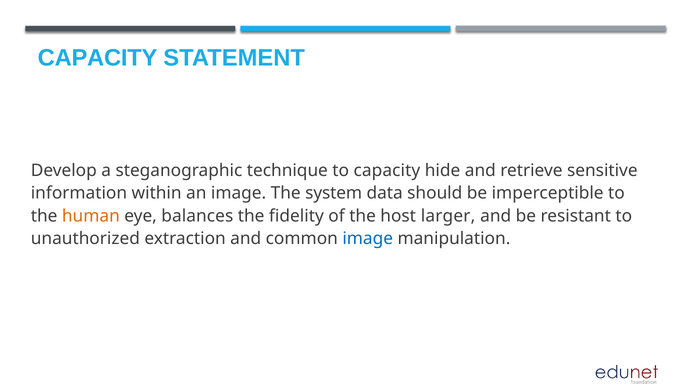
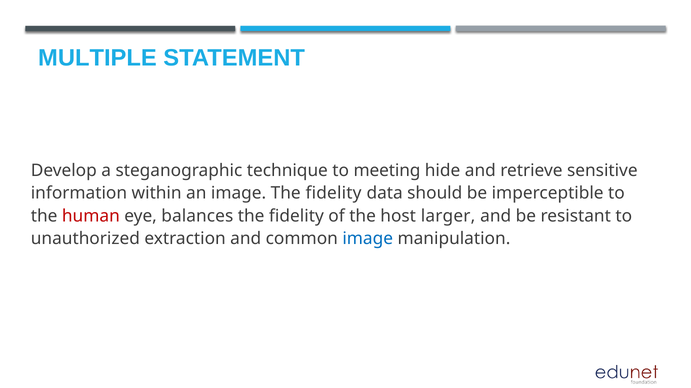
CAPACITY at (98, 58): CAPACITY -> MULTIPLE
to capacity: capacity -> meeting
image The system: system -> fidelity
human colour: orange -> red
